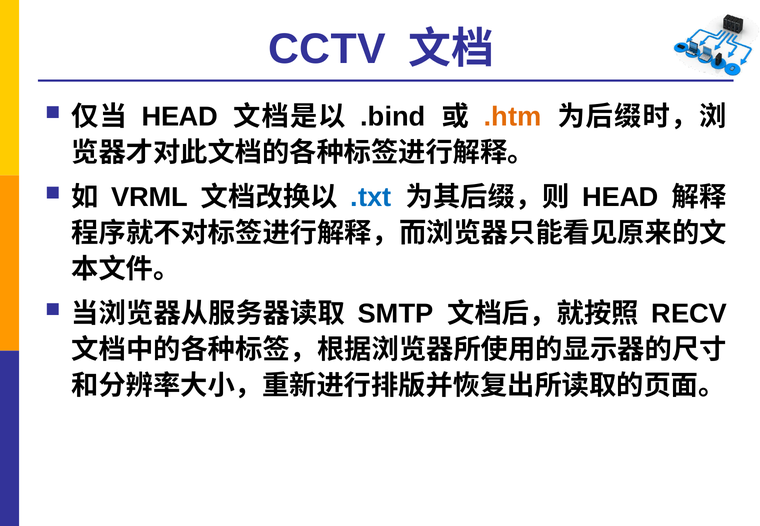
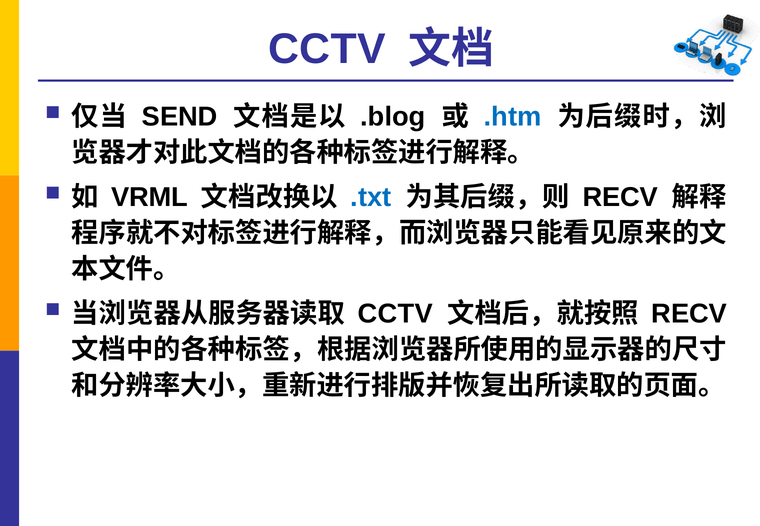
HEAD at (180, 117): HEAD -> SEND
.bind: .bind -> .blog
.htm colour: orange -> blue
HEAD at (620, 197): HEAD -> RECV
SMTP at (396, 314): SMTP -> CCTV
